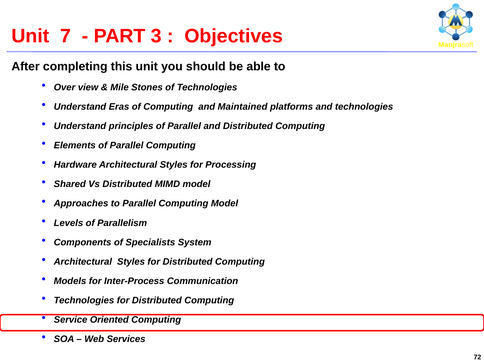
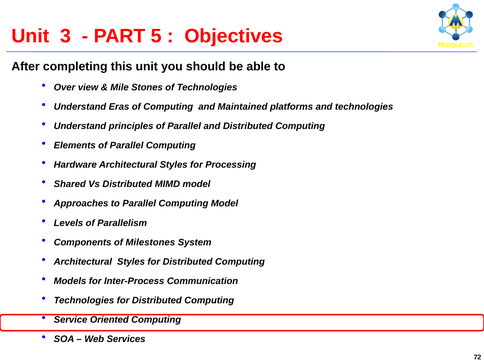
7: 7 -> 3
3: 3 -> 5
Specialists: Specialists -> Milestones
